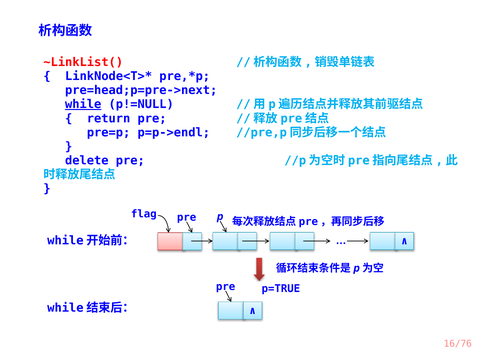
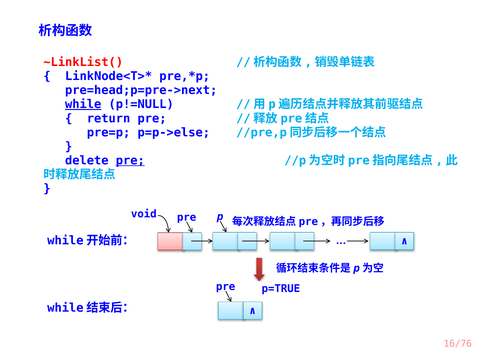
p=p->endl: p=p->endl -> p=p->else
pre at (130, 161) underline: none -> present
flag: flag -> void
